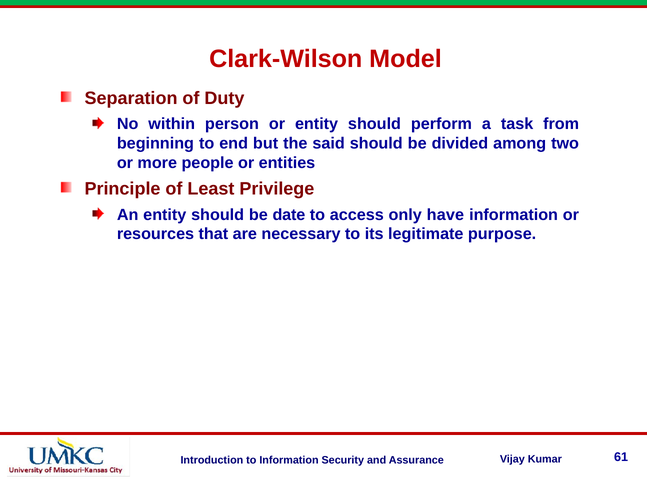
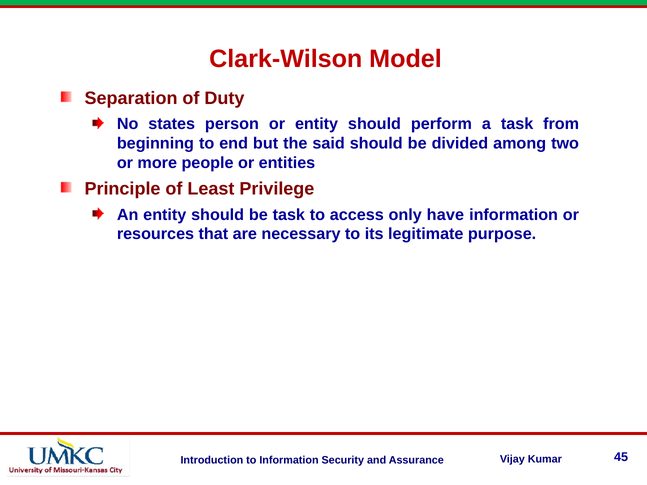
within: within -> states
be date: date -> task
61: 61 -> 45
